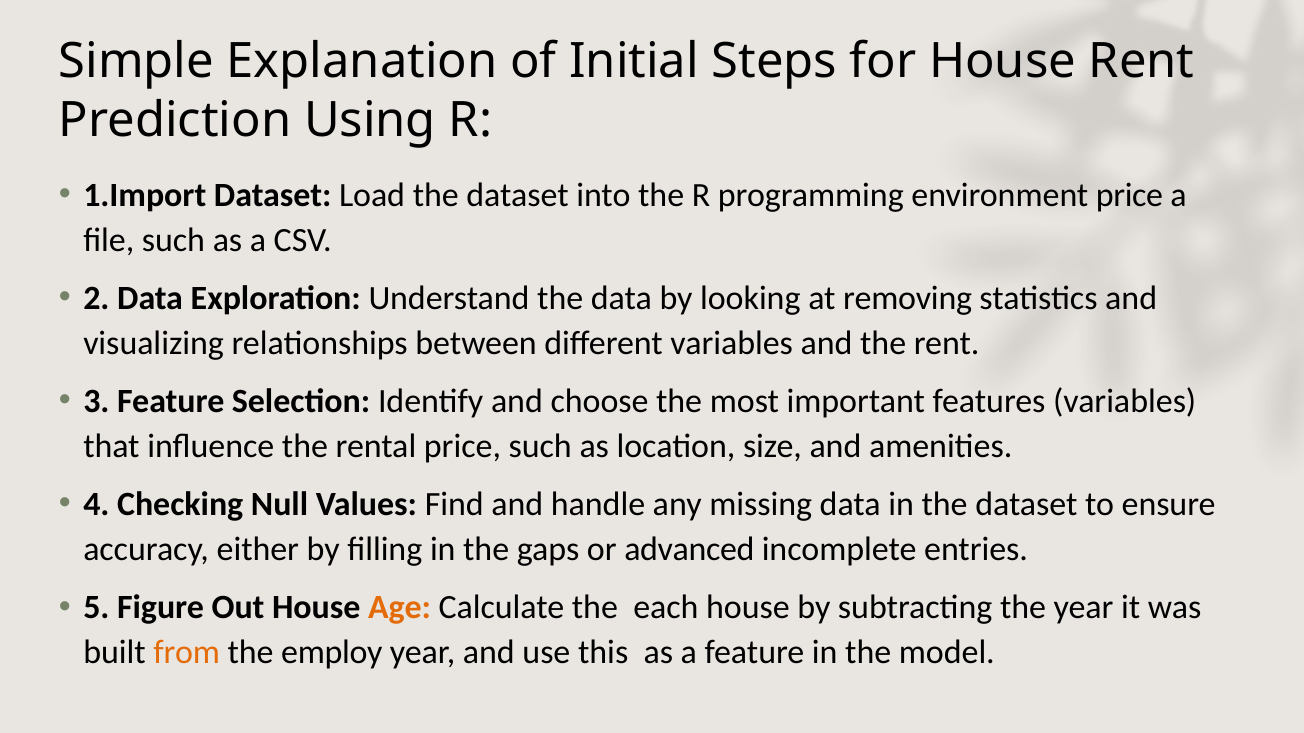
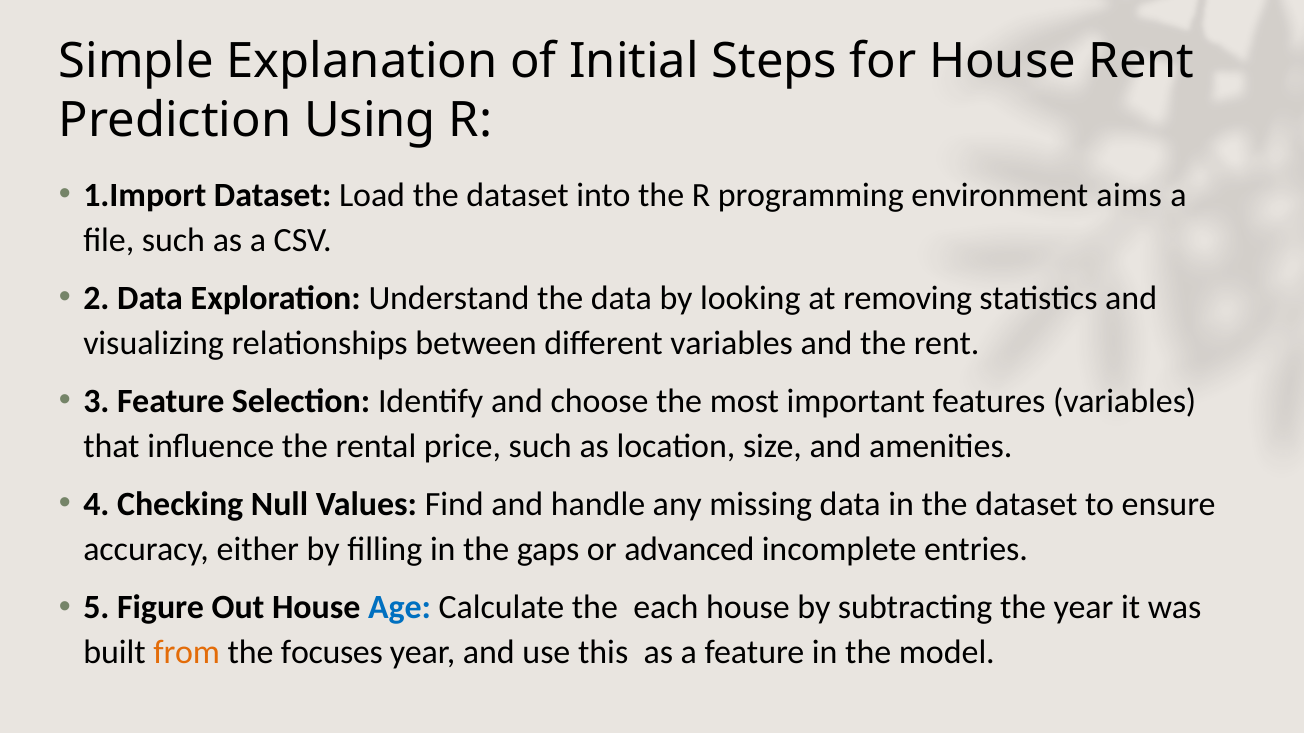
environment price: price -> aims
Age colour: orange -> blue
employ: employ -> focuses
